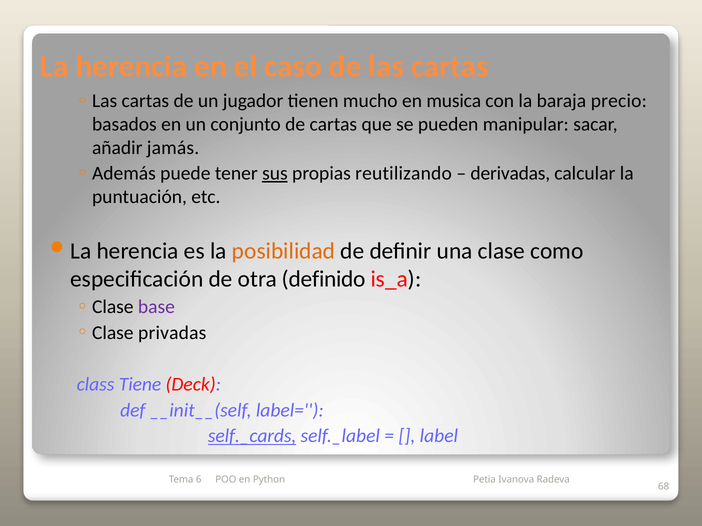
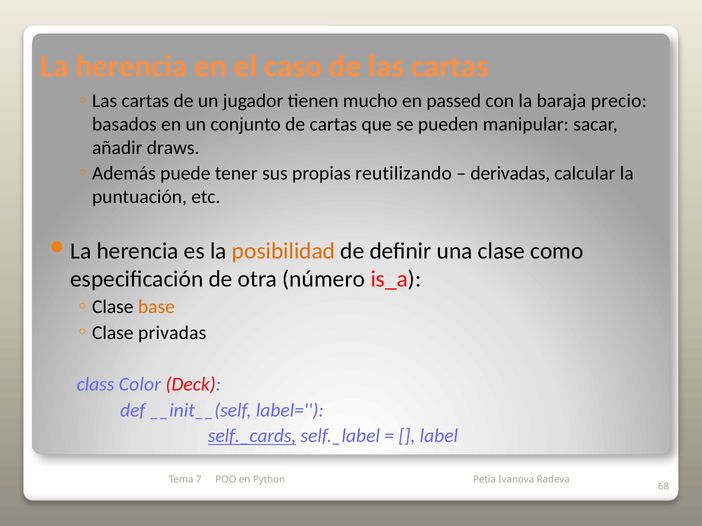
musica: musica -> passed
jamás: jamás -> draws
sus underline: present -> none
definido: definido -> número
base colour: purple -> orange
Tiene: Tiene -> Color
6: 6 -> 7
